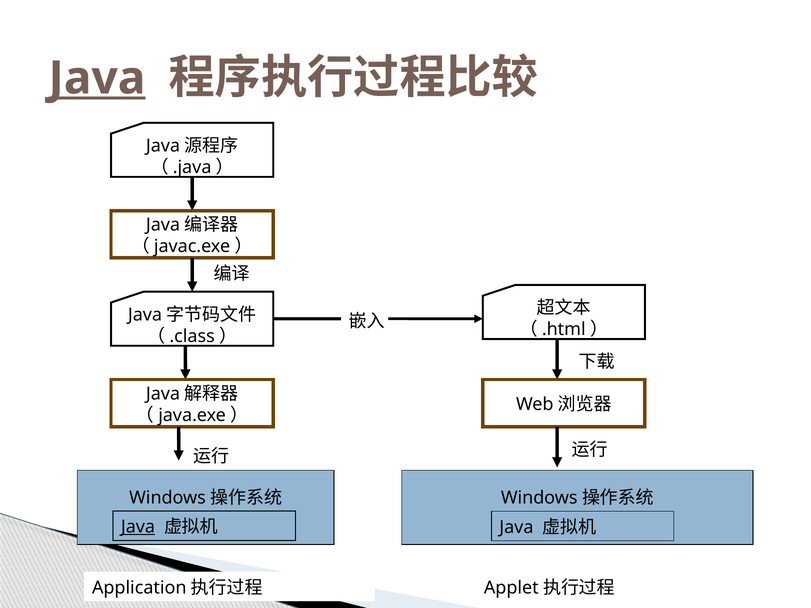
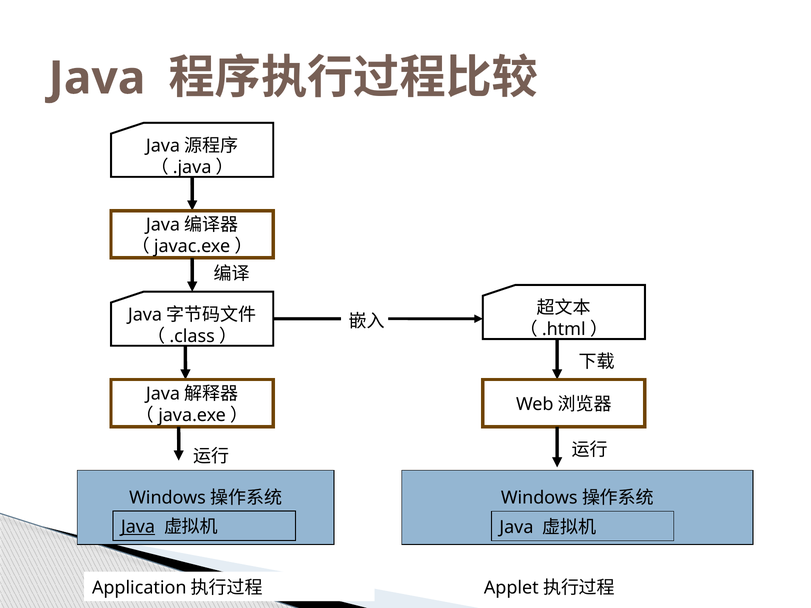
Java at (97, 78) underline: present -> none
